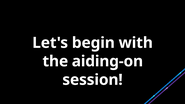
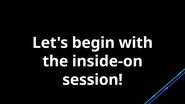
aiding-on: aiding-on -> inside-on
